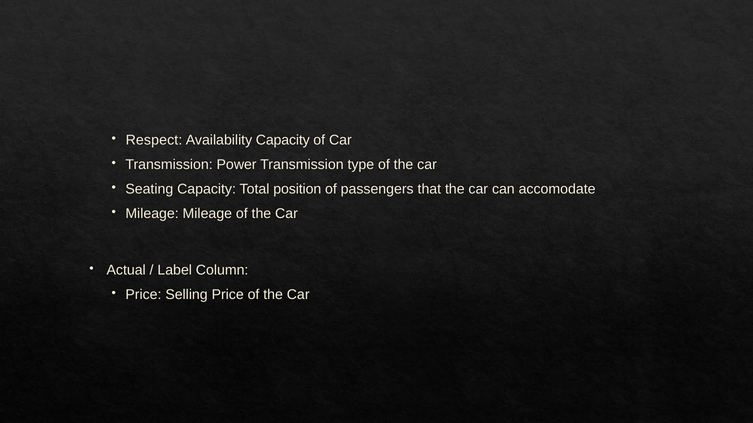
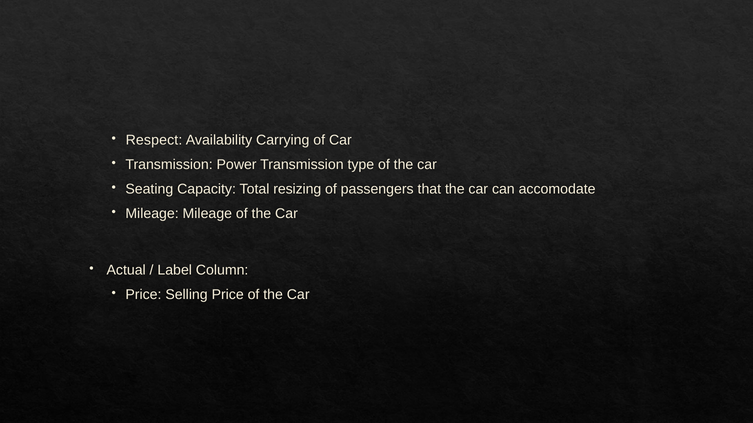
Availability Capacity: Capacity -> Carrying
position: position -> resizing
